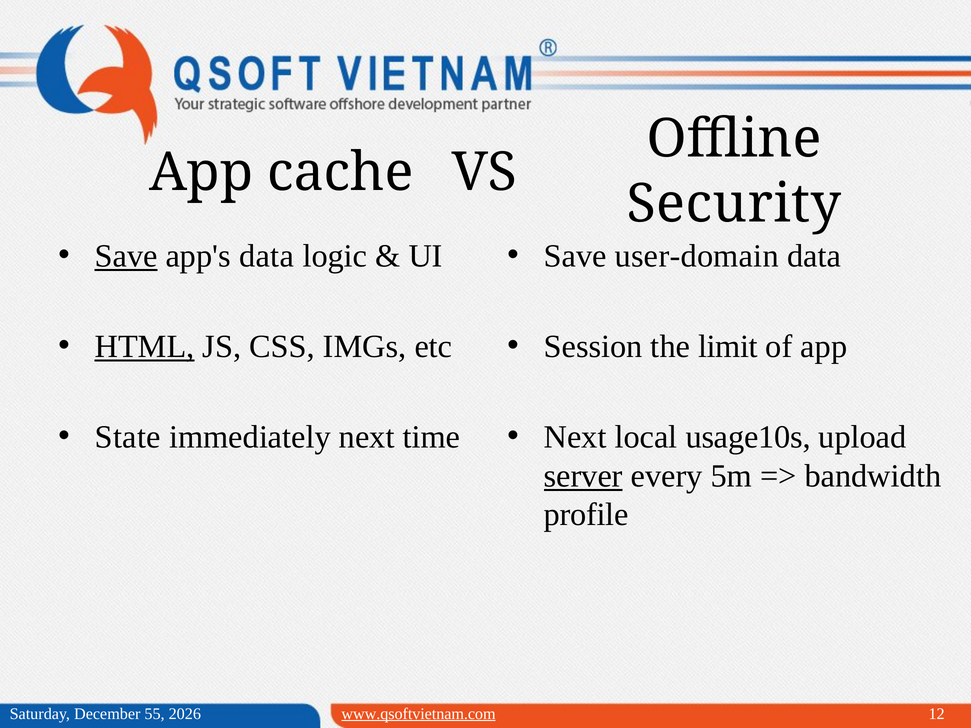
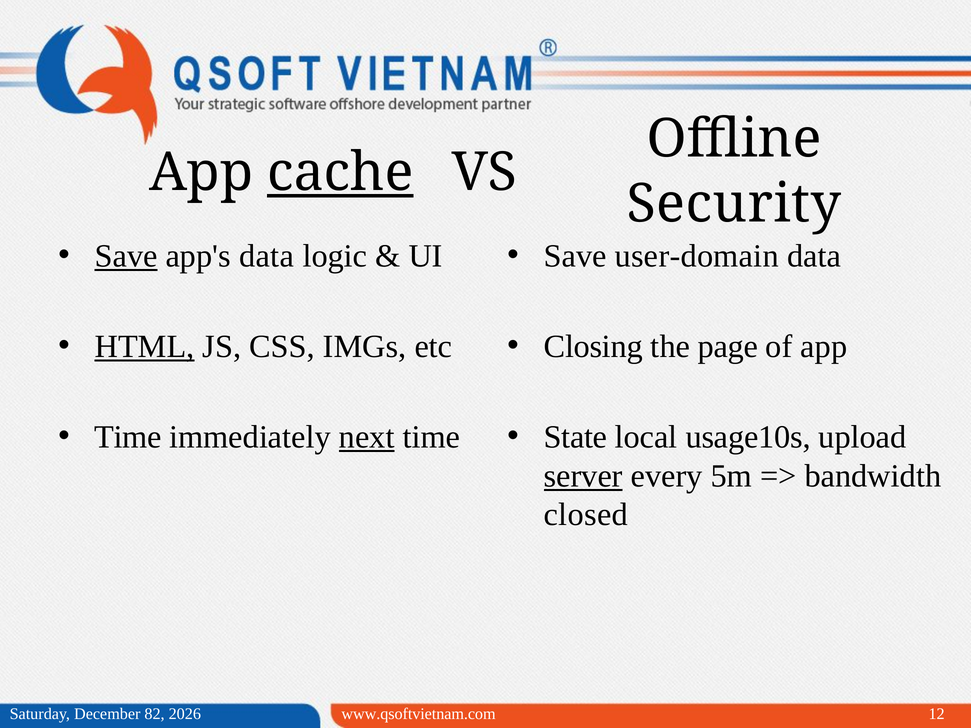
cache underline: none -> present
Session: Session -> Closing
limit: limit -> page
State at (128, 437): State -> Time
next at (367, 437) underline: none -> present
Next at (575, 437): Next -> State
profile: profile -> closed
55: 55 -> 82
www.qsoftvietnam.com underline: present -> none
